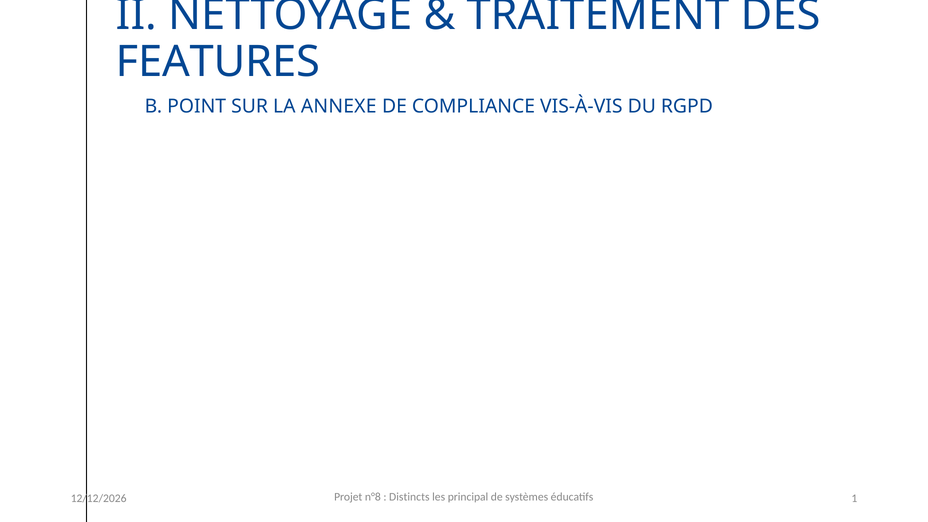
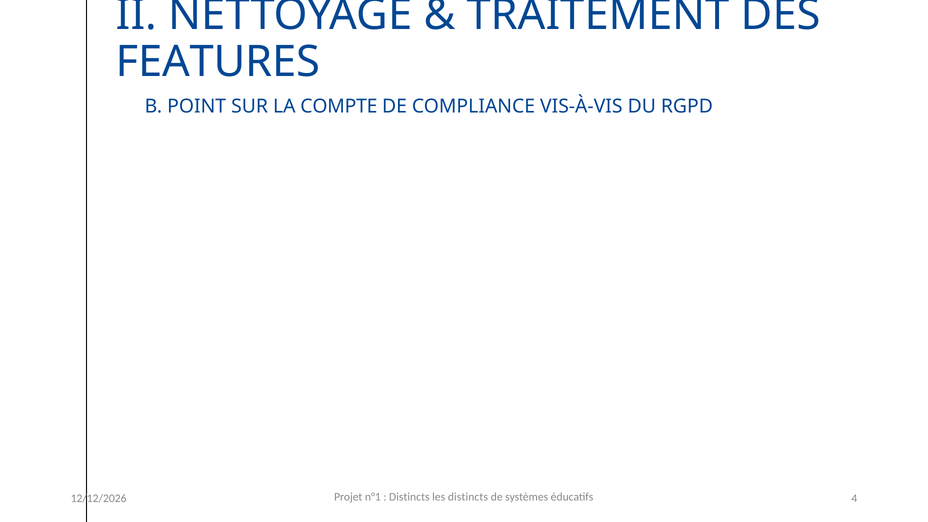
ANNEXE: ANNEXE -> COMPTE
n°8: n°8 -> n°1
les principal: principal -> distincts
1: 1 -> 4
